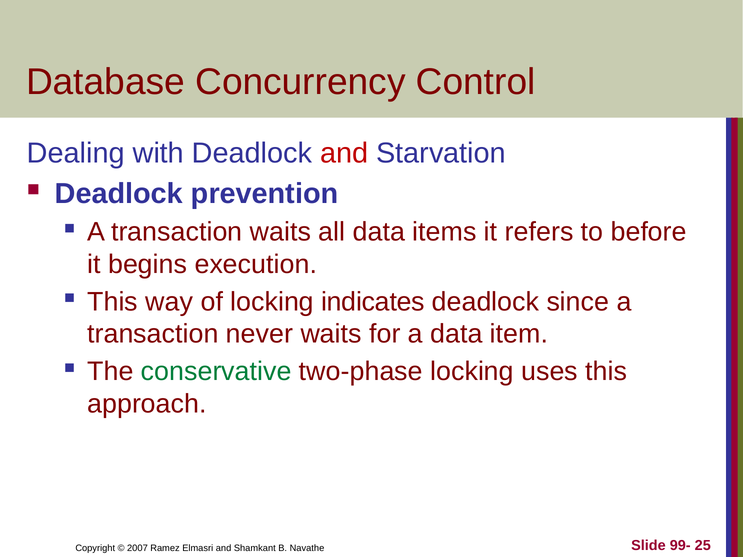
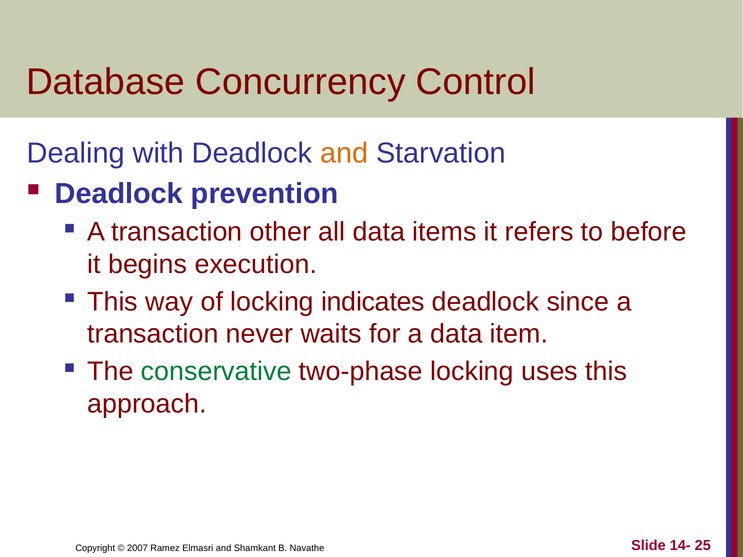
and at (344, 153) colour: red -> orange
transaction waits: waits -> other
99-: 99- -> 14-
